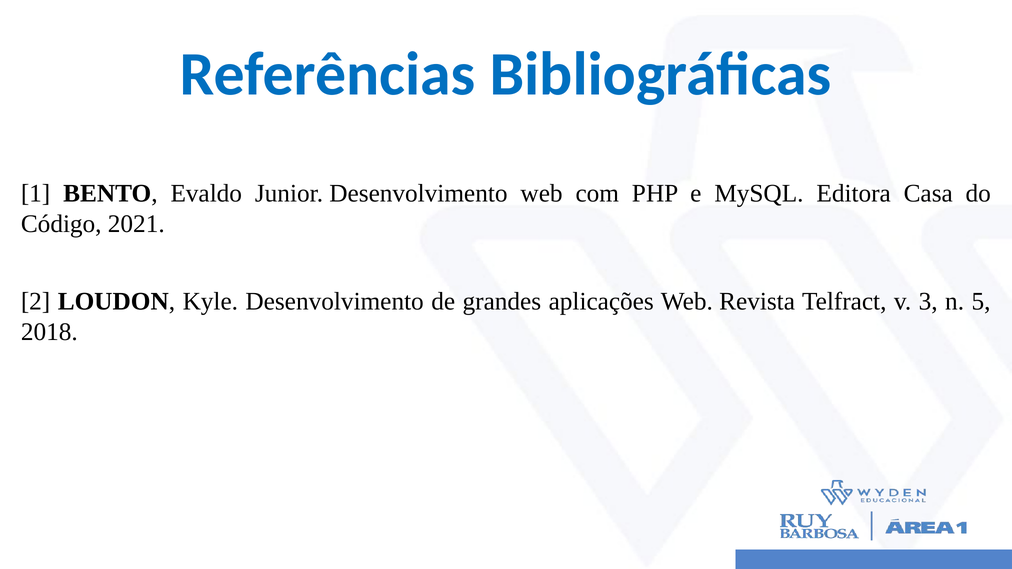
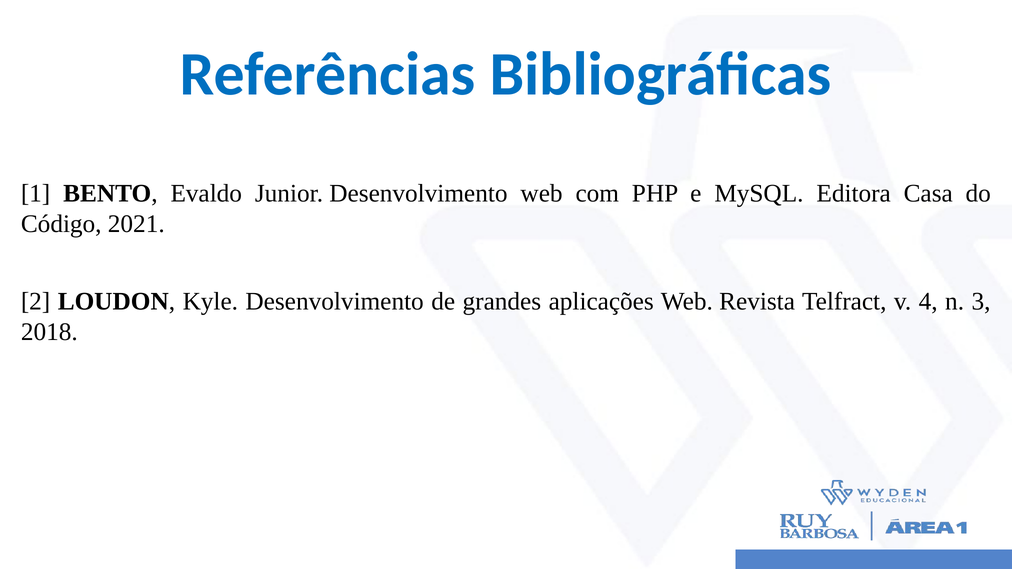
3: 3 -> 4
5: 5 -> 3
